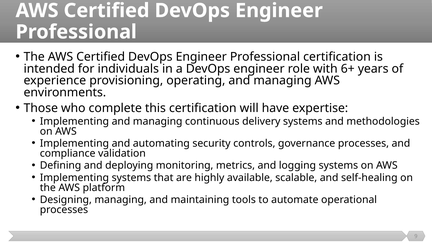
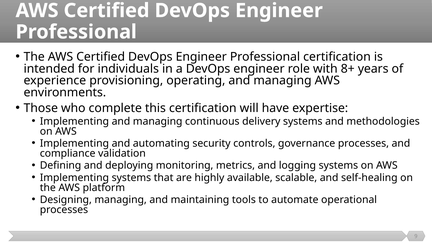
6+: 6+ -> 8+
